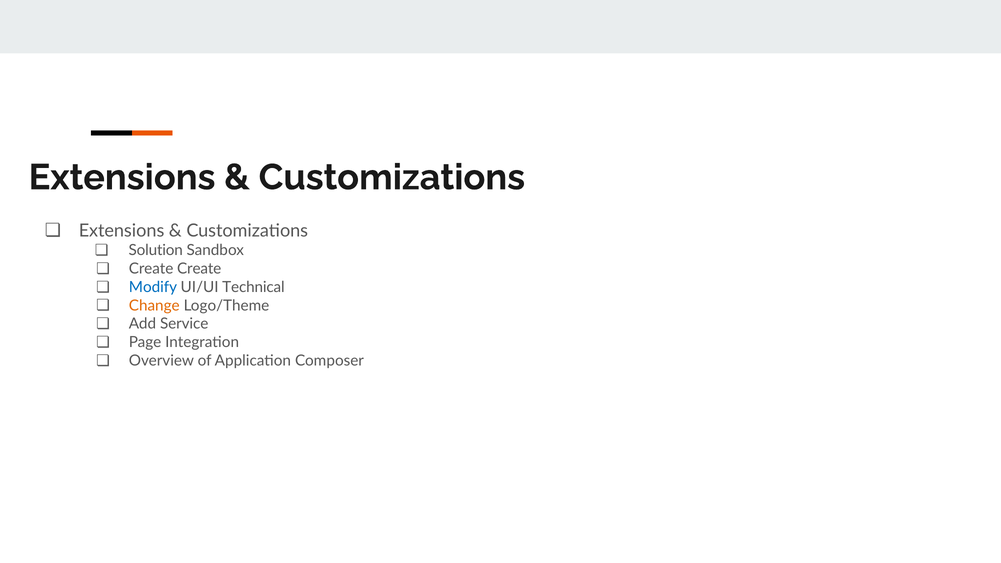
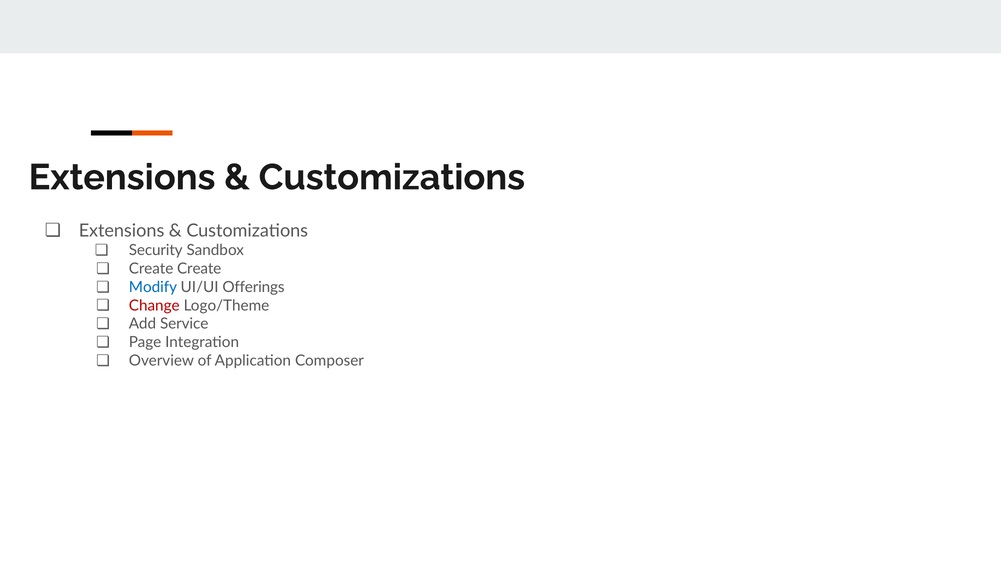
Solution: Solution -> Security
Technical: Technical -> Offerings
Change colour: orange -> red
